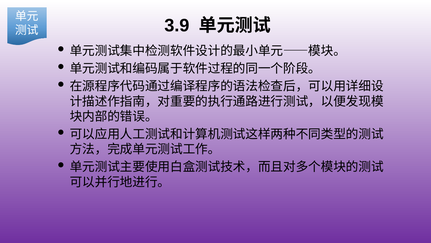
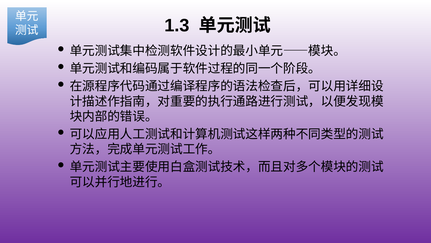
3.9: 3.9 -> 1.3
